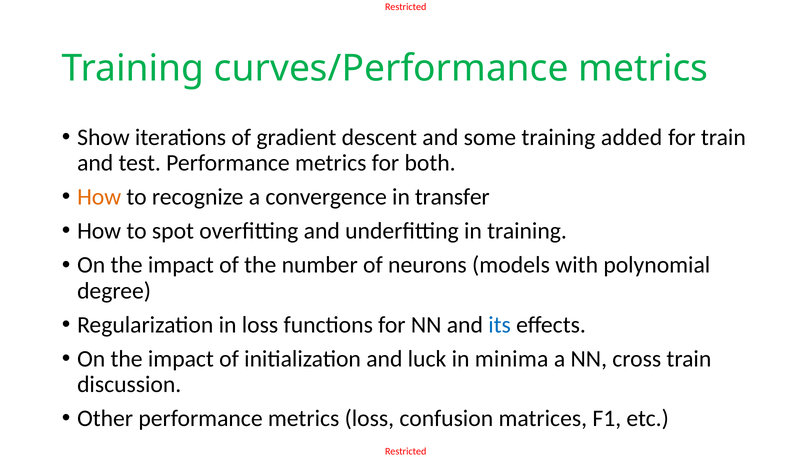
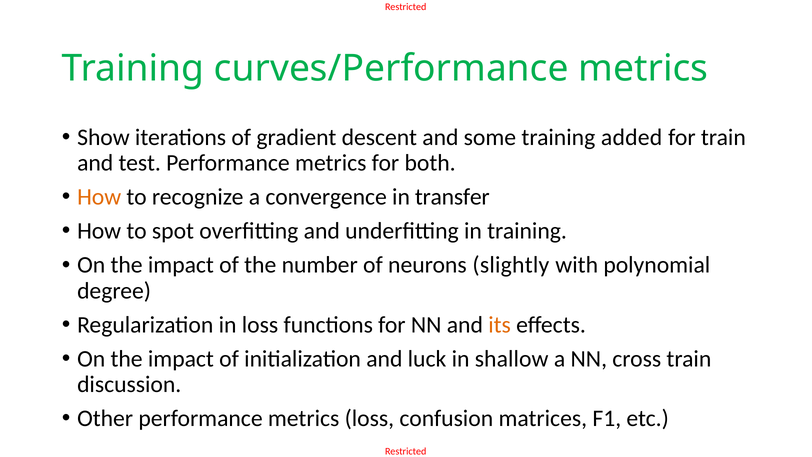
models: models -> slightly
its colour: blue -> orange
minima: minima -> shallow
